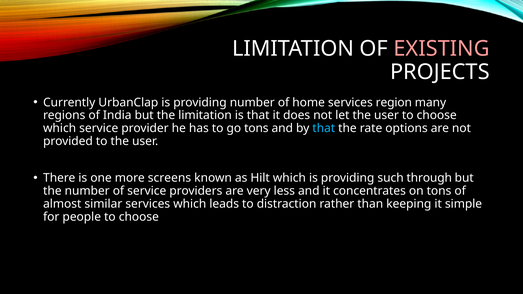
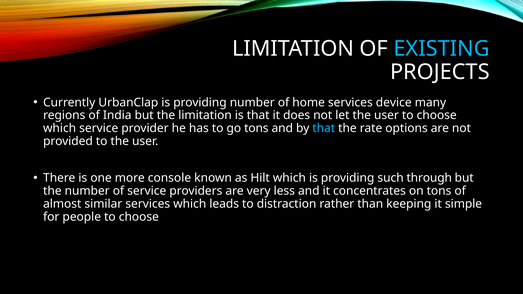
EXISTING colour: pink -> light blue
region: region -> device
screens: screens -> console
